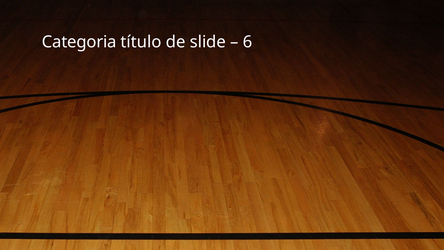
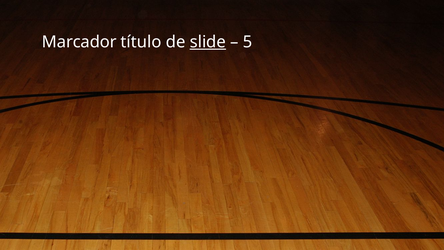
Categoria: Categoria -> Marcador
slide underline: none -> present
6: 6 -> 5
